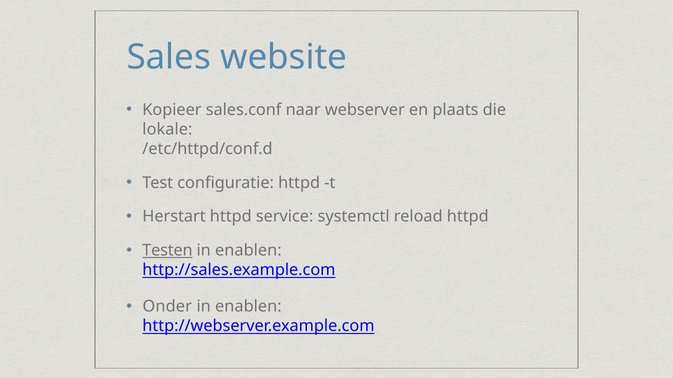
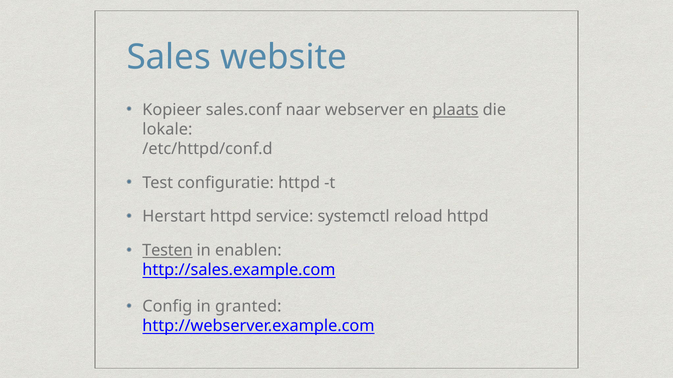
plaats underline: none -> present
Onder: Onder -> Config
enablen at (248, 307): enablen -> granted
